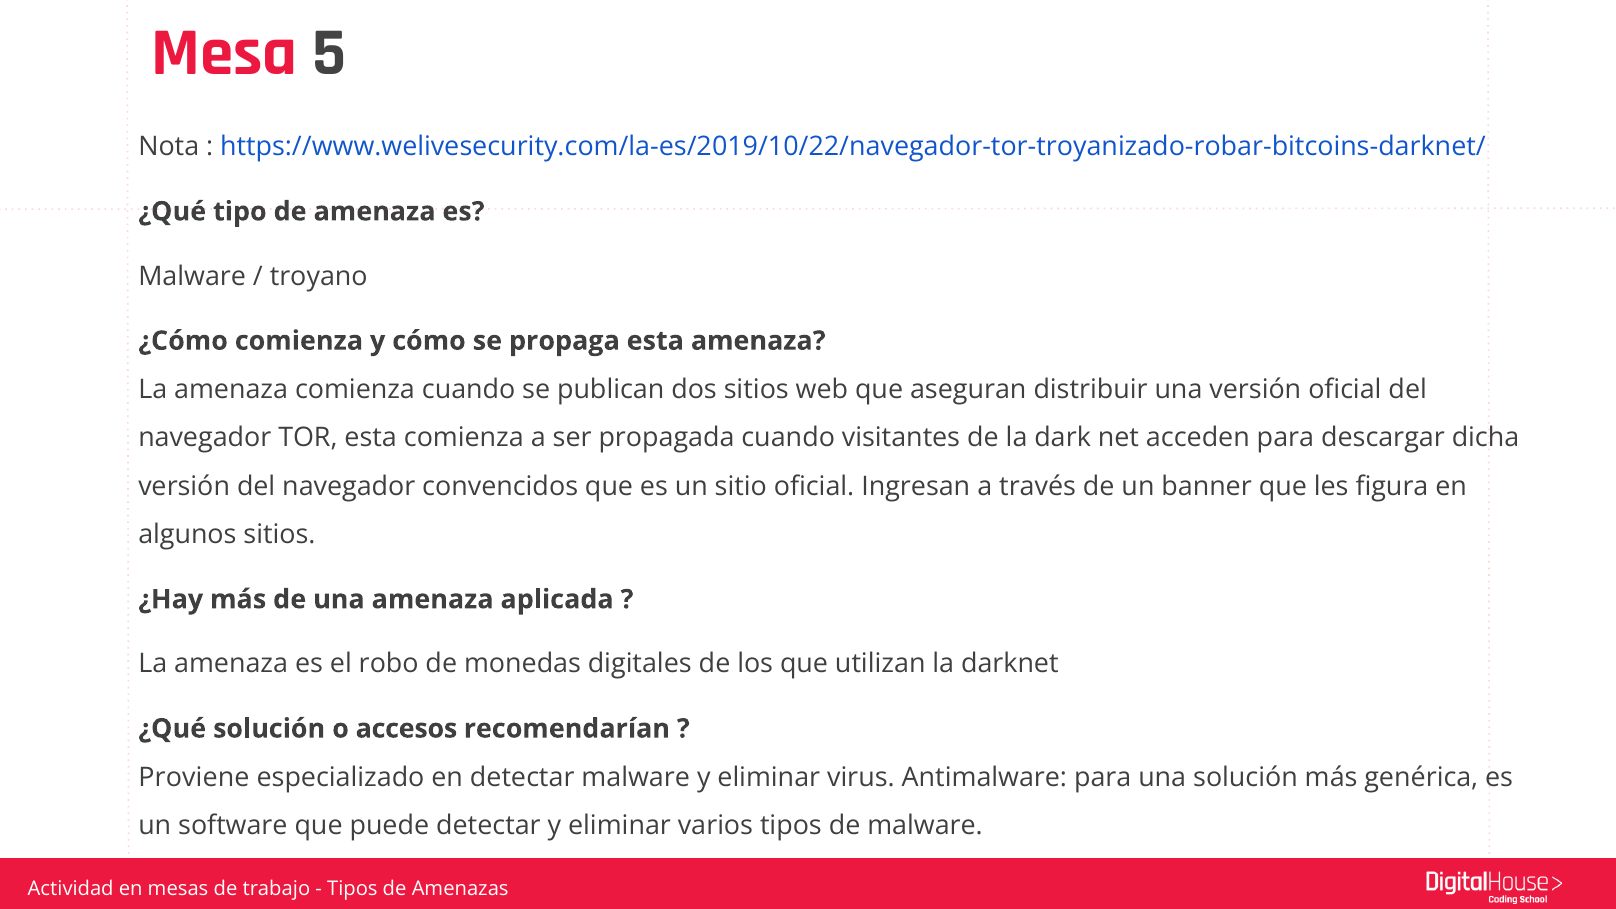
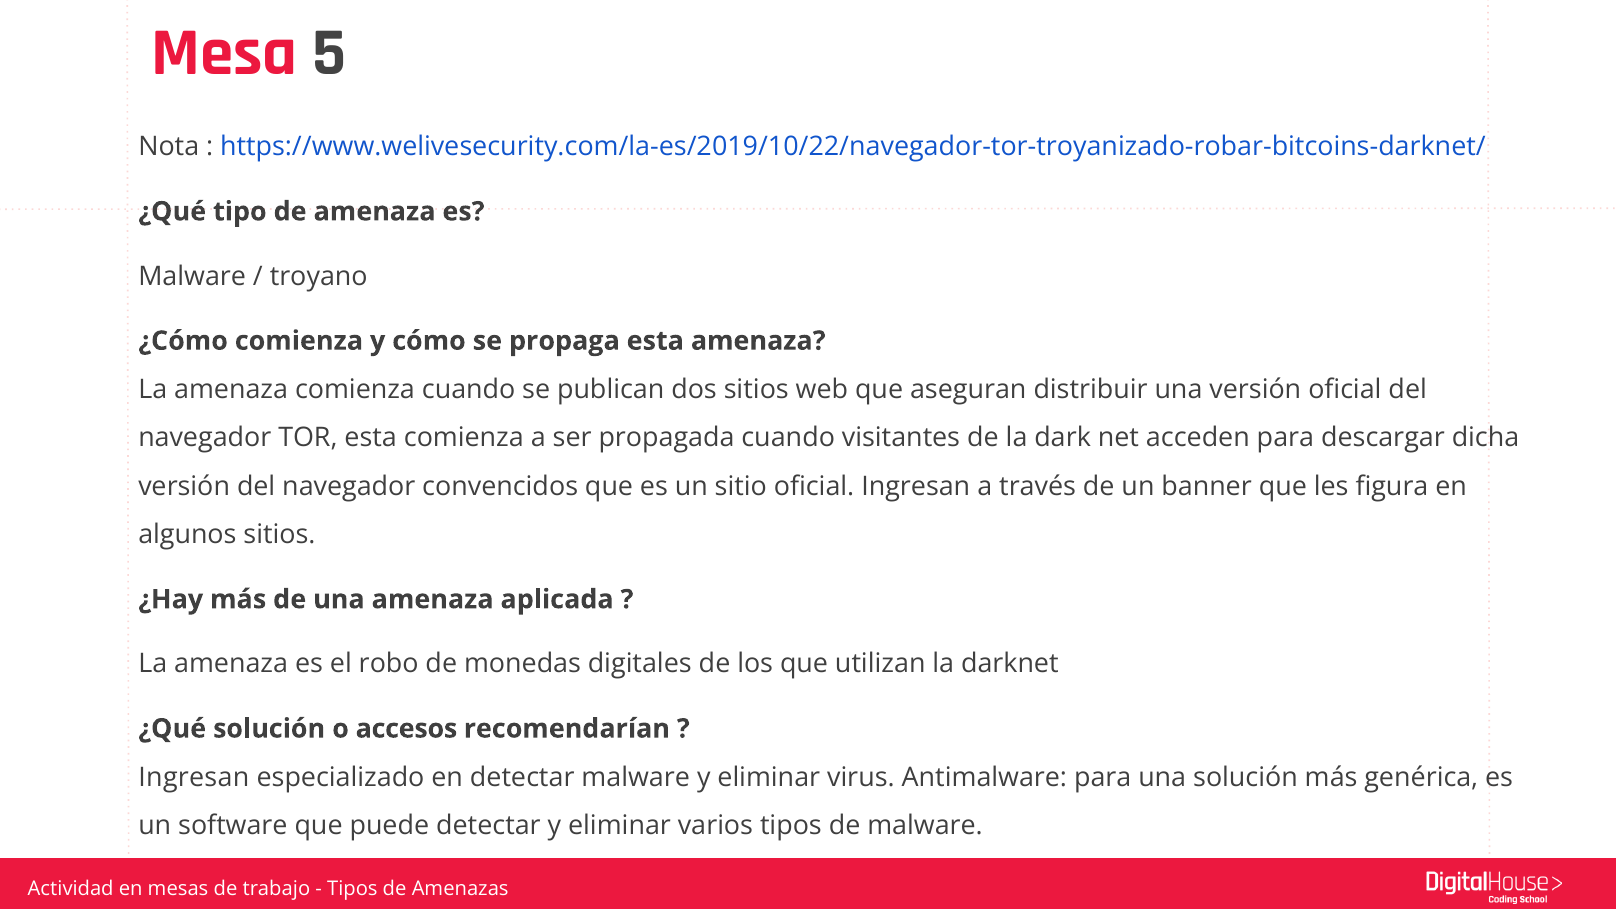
Proviene at (194, 777): Proviene -> Ingresan
